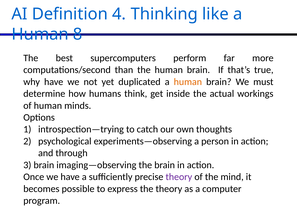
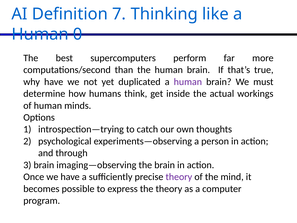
4: 4 -> 7
8: 8 -> 0
human at (188, 82) colour: orange -> purple
